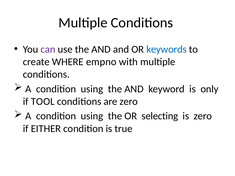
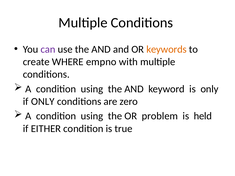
keywords colour: blue -> orange
if TOOL: TOOL -> ONLY
selecting: selecting -> problem
is zero: zero -> held
